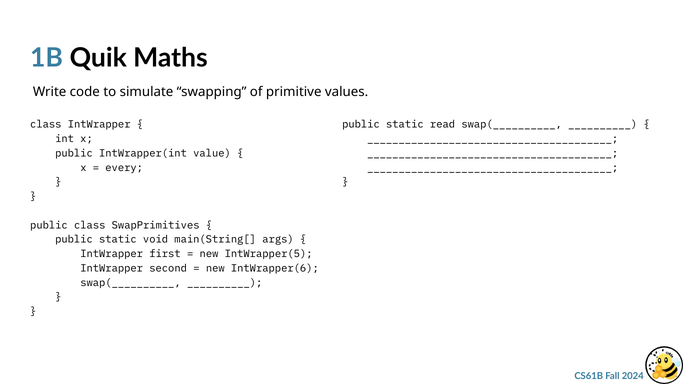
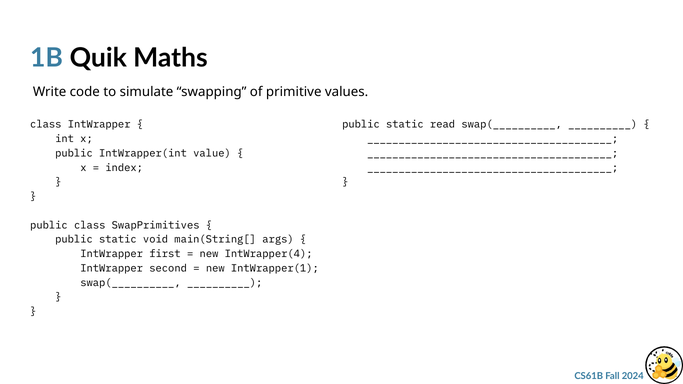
every: every -> index
IntWrapper(5: IntWrapper(5 -> IntWrapper(4
IntWrapper(6: IntWrapper(6 -> IntWrapper(1
